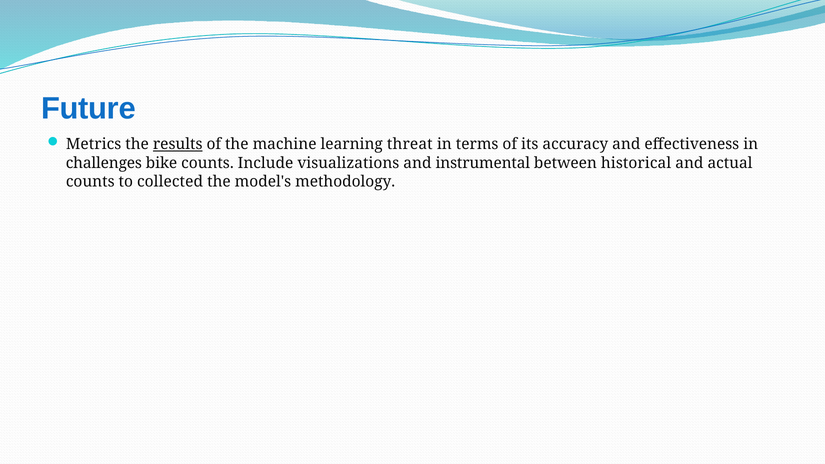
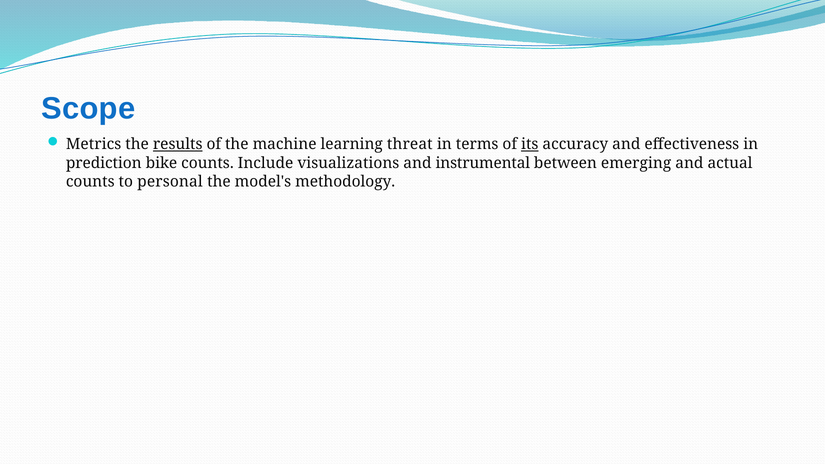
Future: Future -> Scope
its underline: none -> present
challenges: challenges -> prediction
historical: historical -> emerging
collected: collected -> personal
